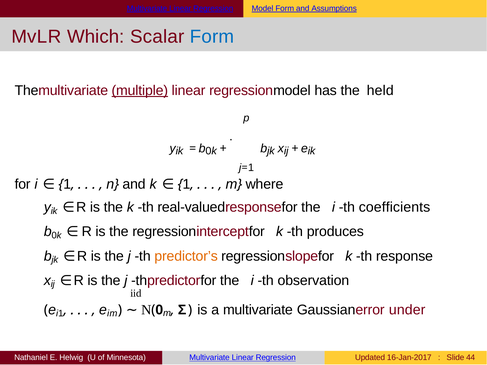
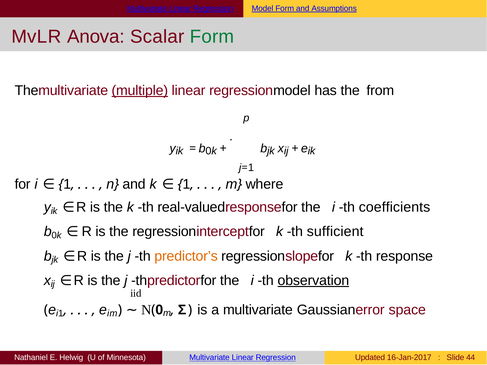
Which: Which -> Anova
Form at (212, 37) colour: blue -> green
held: held -> from
produces: produces -> sufficient
observation underline: none -> present
under: under -> space
